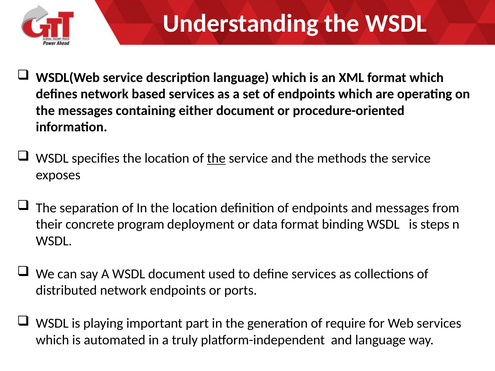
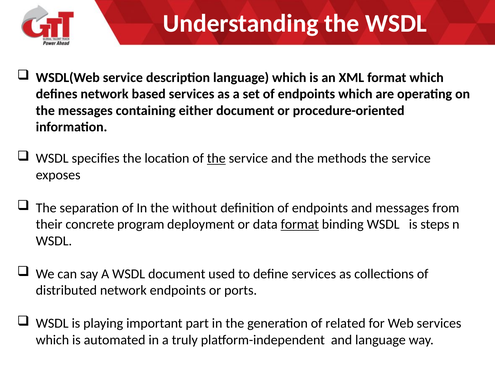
In the location: location -> without
format at (300, 225) underline: none -> present
require: require -> related
